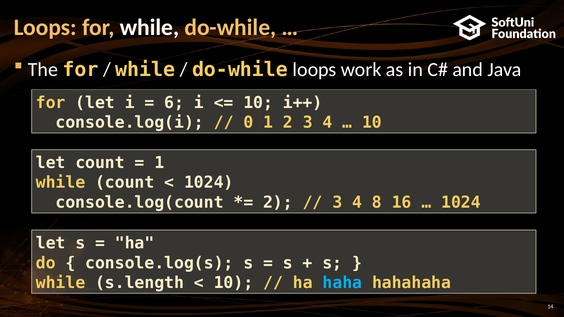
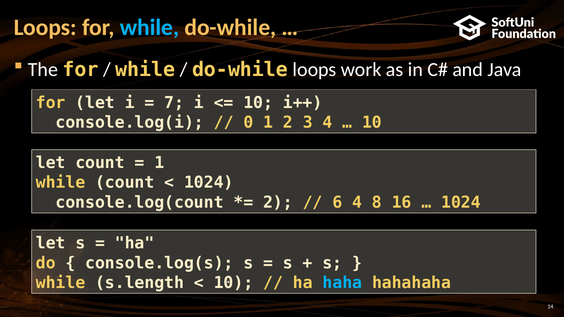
while at (149, 27) colour: white -> light blue
6: 6 -> 7
3 at (337, 202): 3 -> 6
